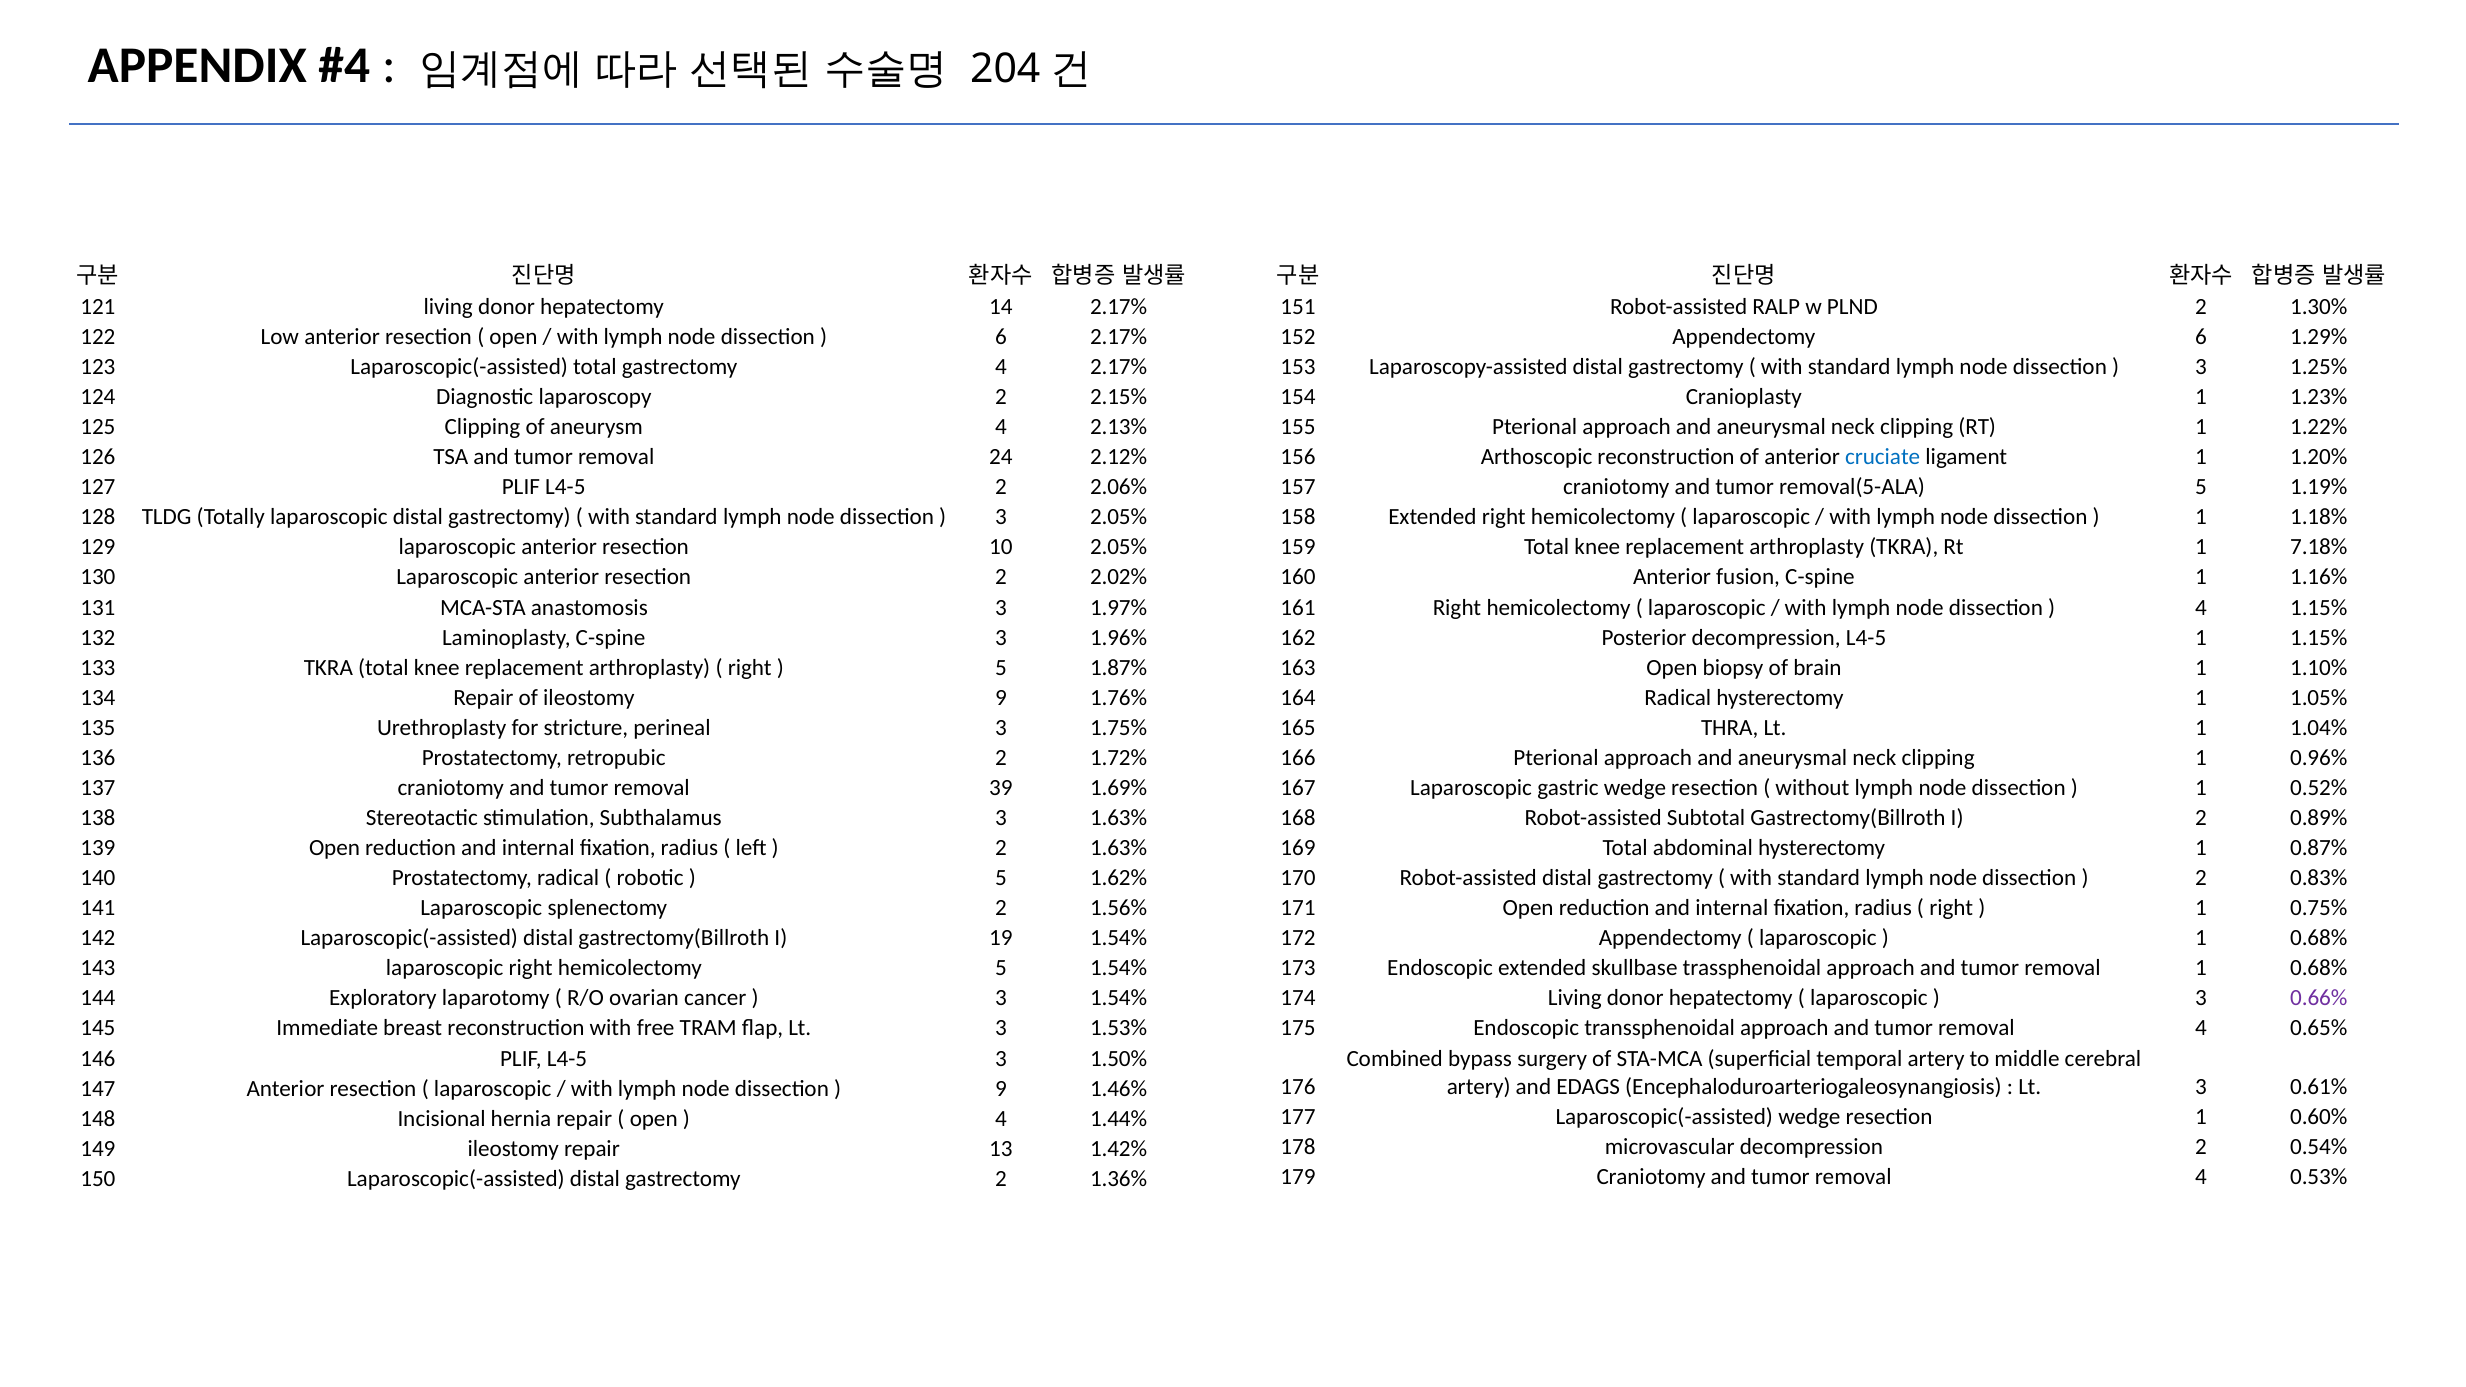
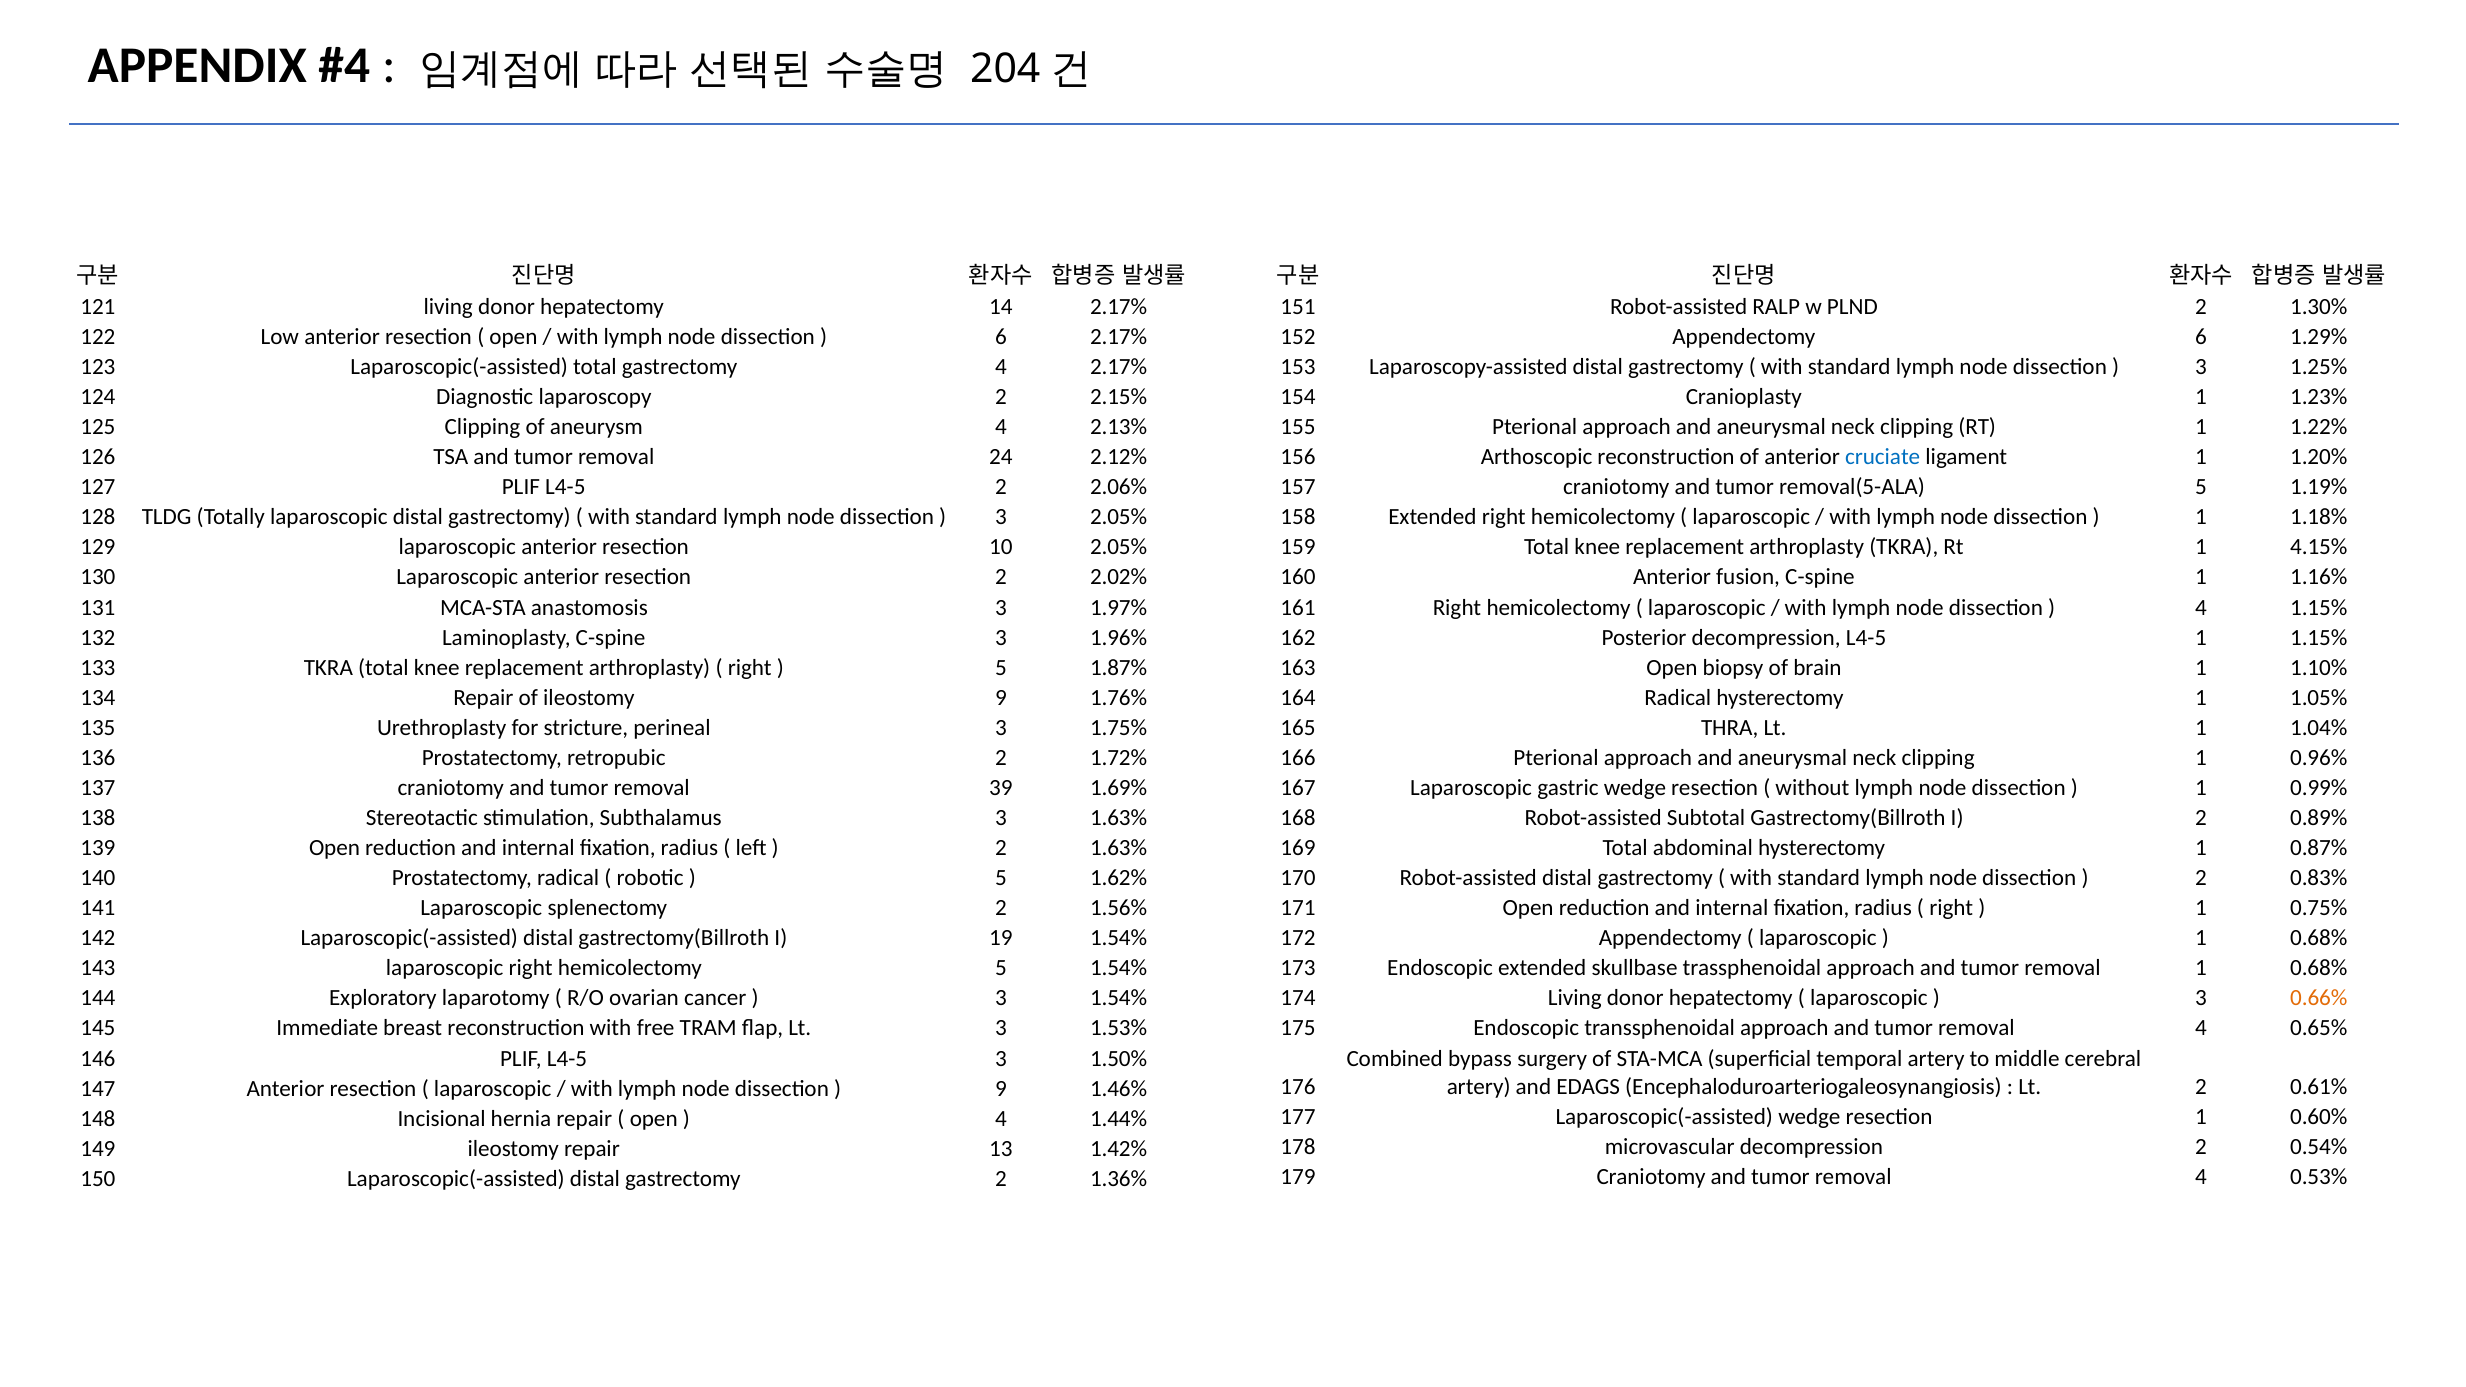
7.18%: 7.18% -> 4.15%
0.52%: 0.52% -> 0.99%
0.66% colour: purple -> orange
3 at (2201, 1087): 3 -> 2
